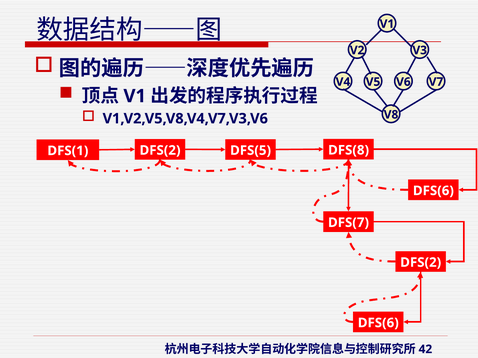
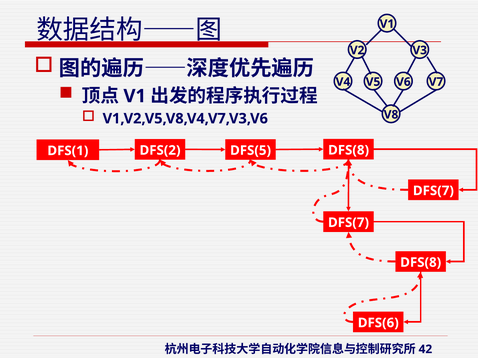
DFS(6 at (433, 191): DFS(6 -> DFS(7
DFS(2 at (421, 263): DFS(2 -> DFS(8
